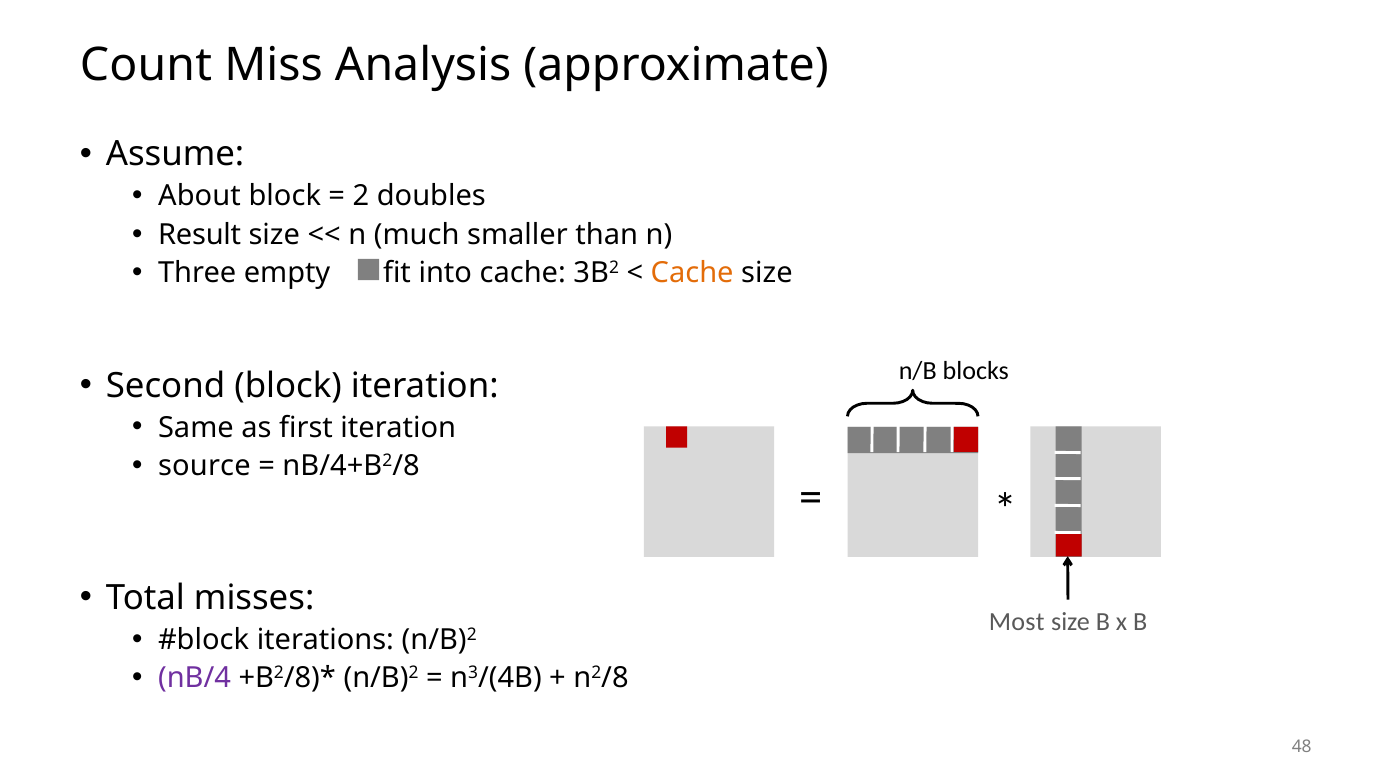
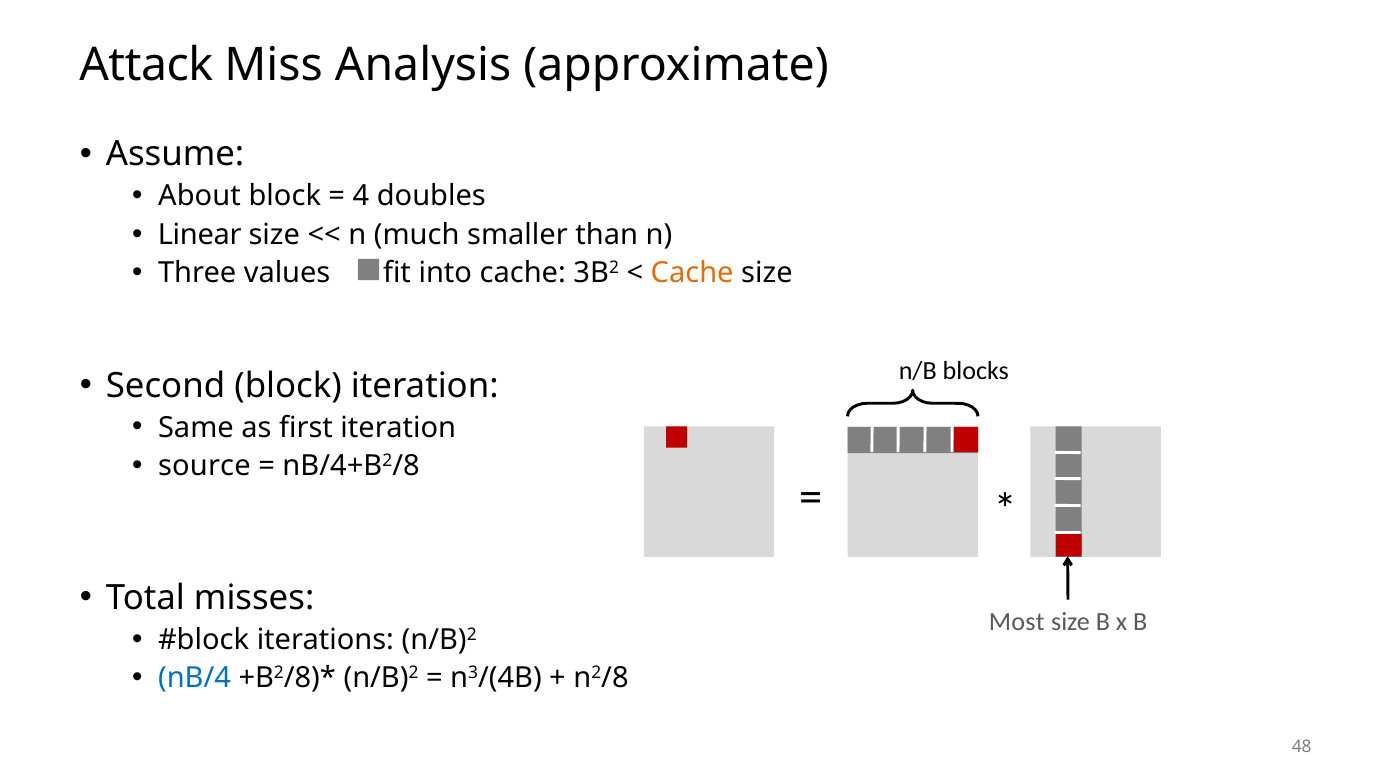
Count: Count -> Attack
2: 2 -> 4
Result: Result -> Linear
empty: empty -> values
nB/4 colour: purple -> blue
